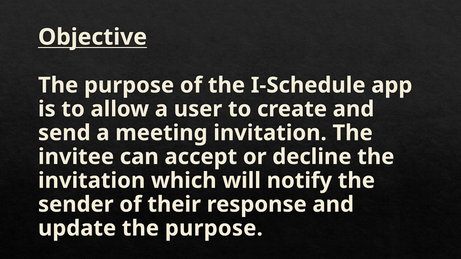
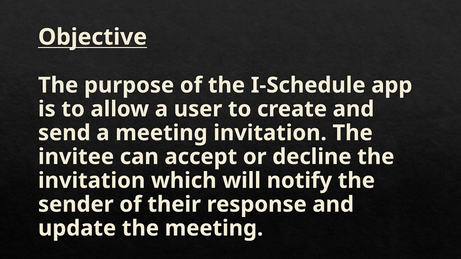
update the purpose: purpose -> meeting
